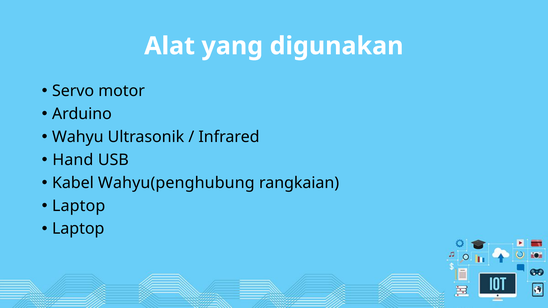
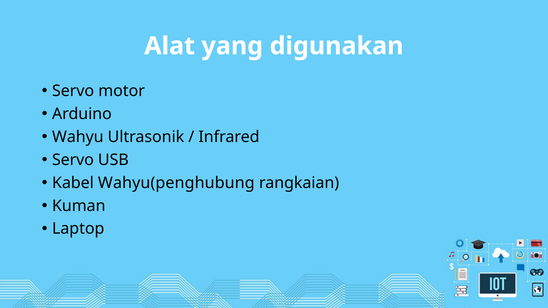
Hand at (73, 160): Hand -> Servo
Laptop at (79, 206): Laptop -> Kuman
